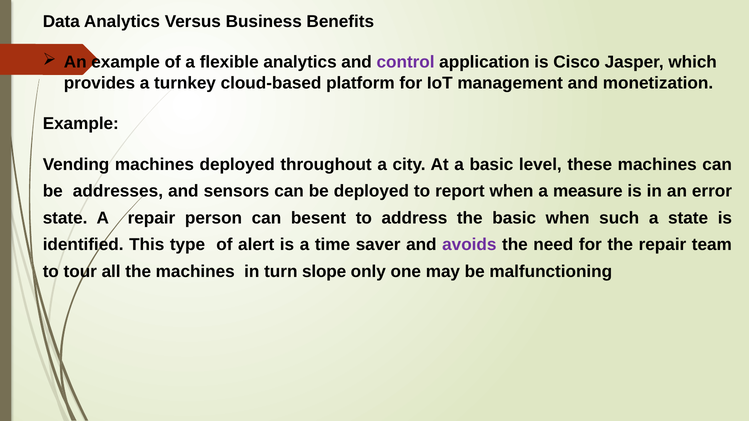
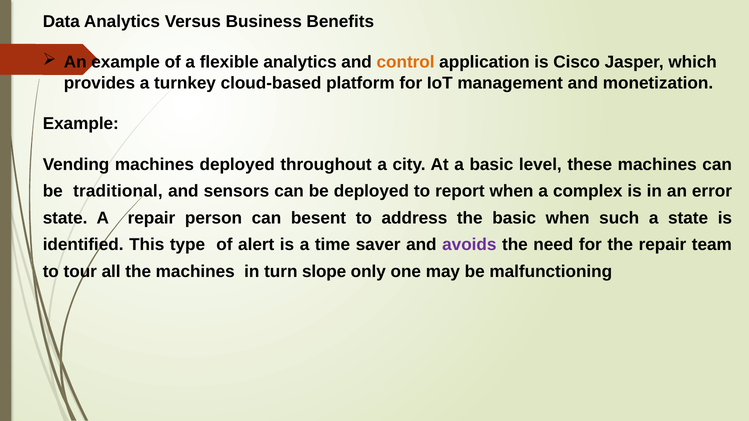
control colour: purple -> orange
addresses: addresses -> traditional
measure: measure -> complex
